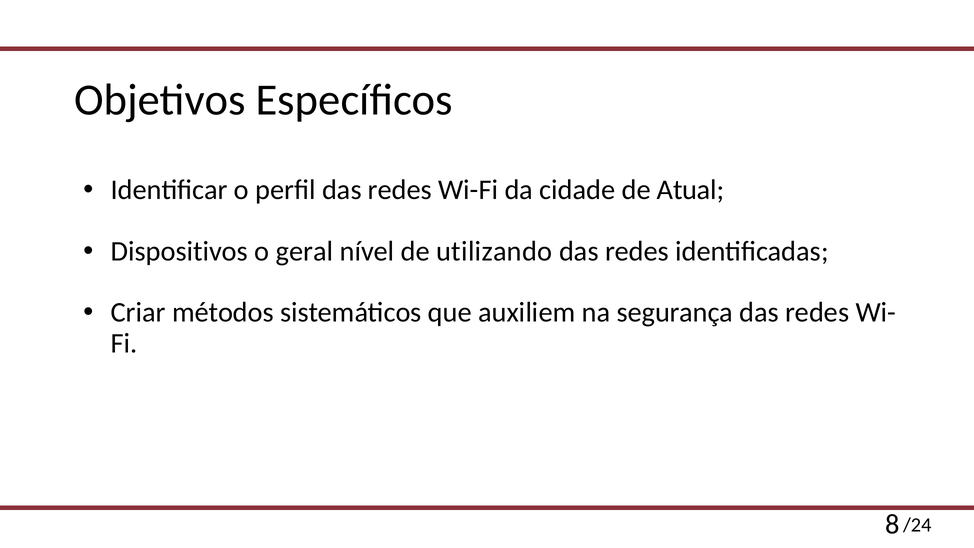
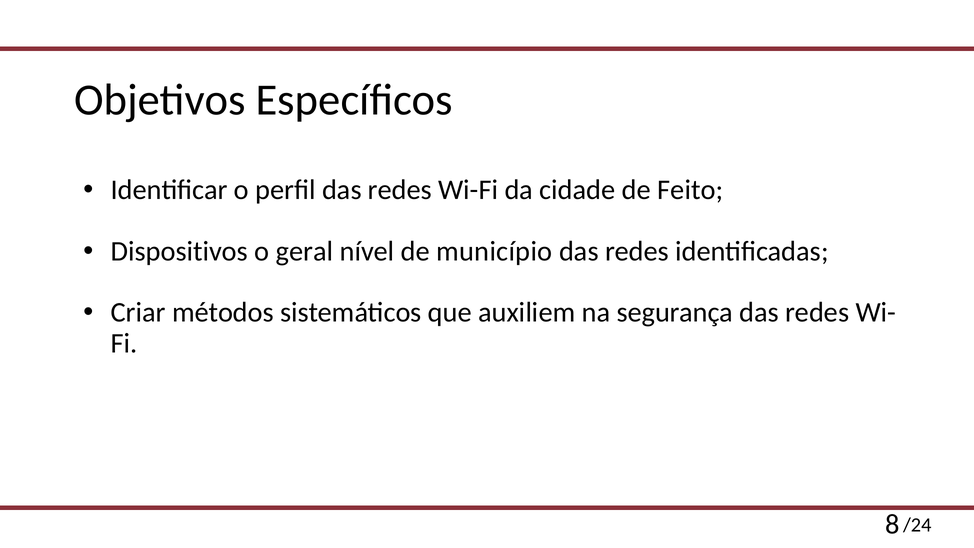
Atual: Atual -> Feito
utilizando: utilizando -> município
